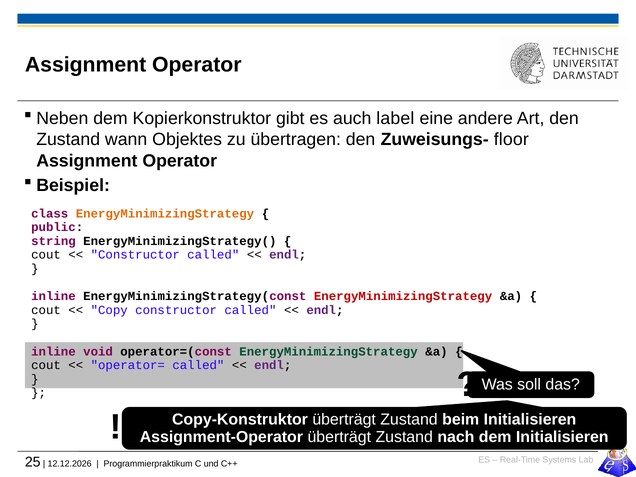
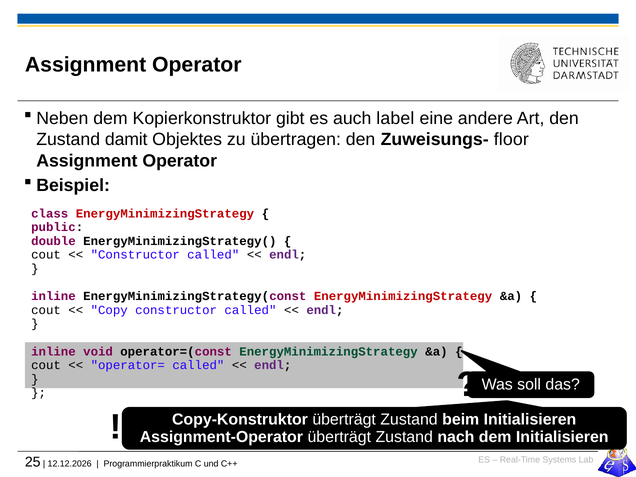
wann: wann -> damit
EnergyMinimizingStrategy at (165, 214) colour: orange -> red
string: string -> double
